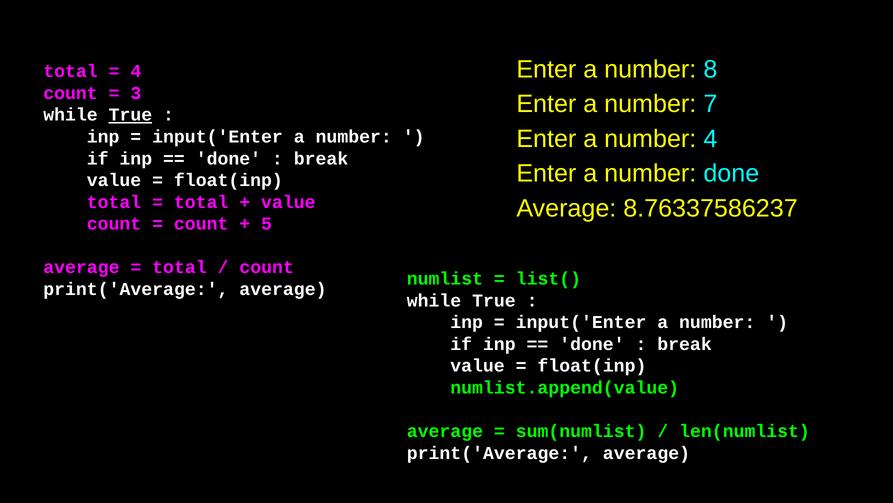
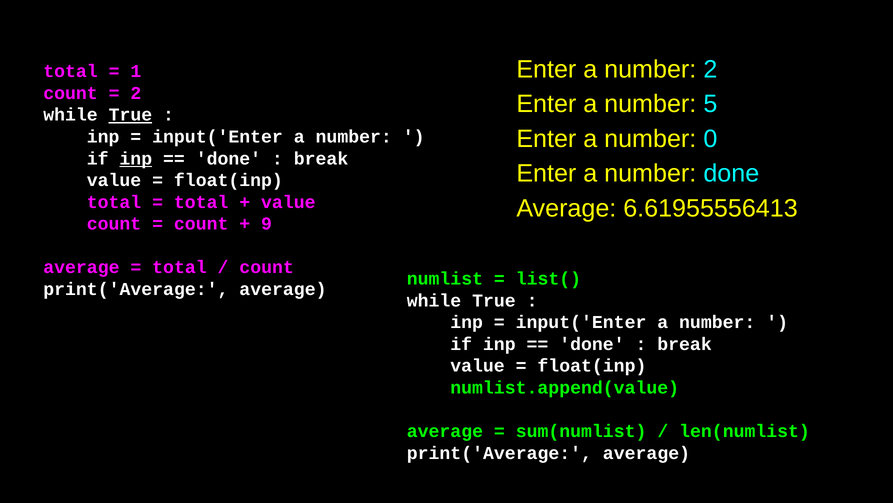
number 8: 8 -> 2
4 at (136, 71): 4 -> 1
3 at (136, 93): 3 -> 2
7: 7 -> 5
number 4: 4 -> 0
inp at (136, 158) underline: none -> present
8.76337586237: 8.76337586237 -> 6.61955556413
5: 5 -> 9
